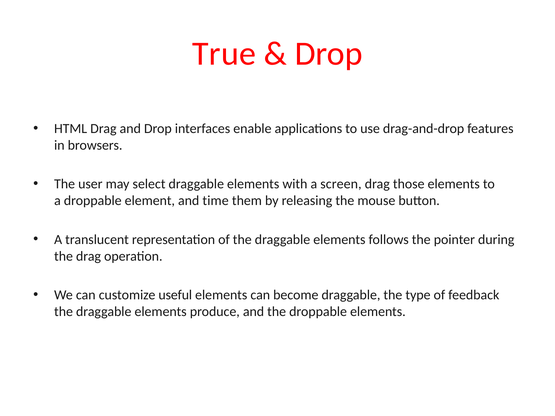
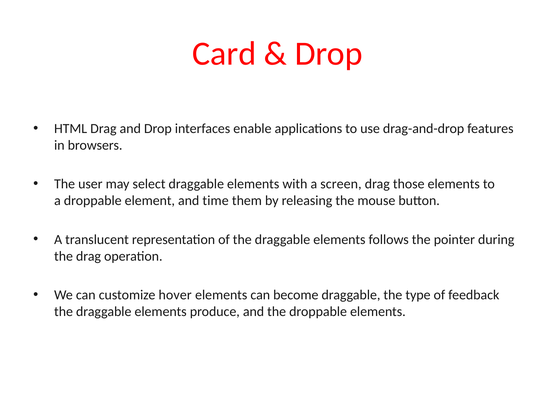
True: True -> Card
useful: useful -> hover
